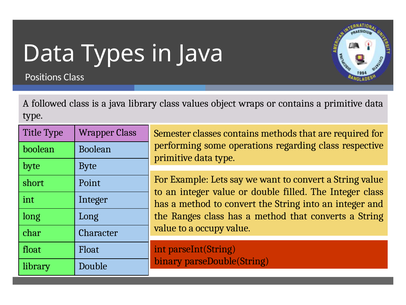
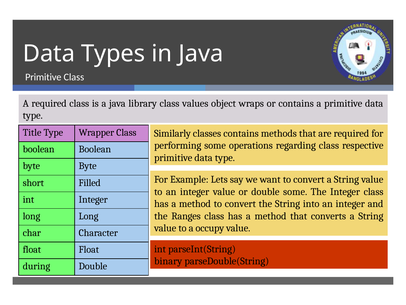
Positions at (43, 77): Positions -> Primitive
A followed: followed -> required
Semester: Semester -> Similarly
Point: Point -> Filled
double filled: filled -> some
library at (36, 266): library -> during
